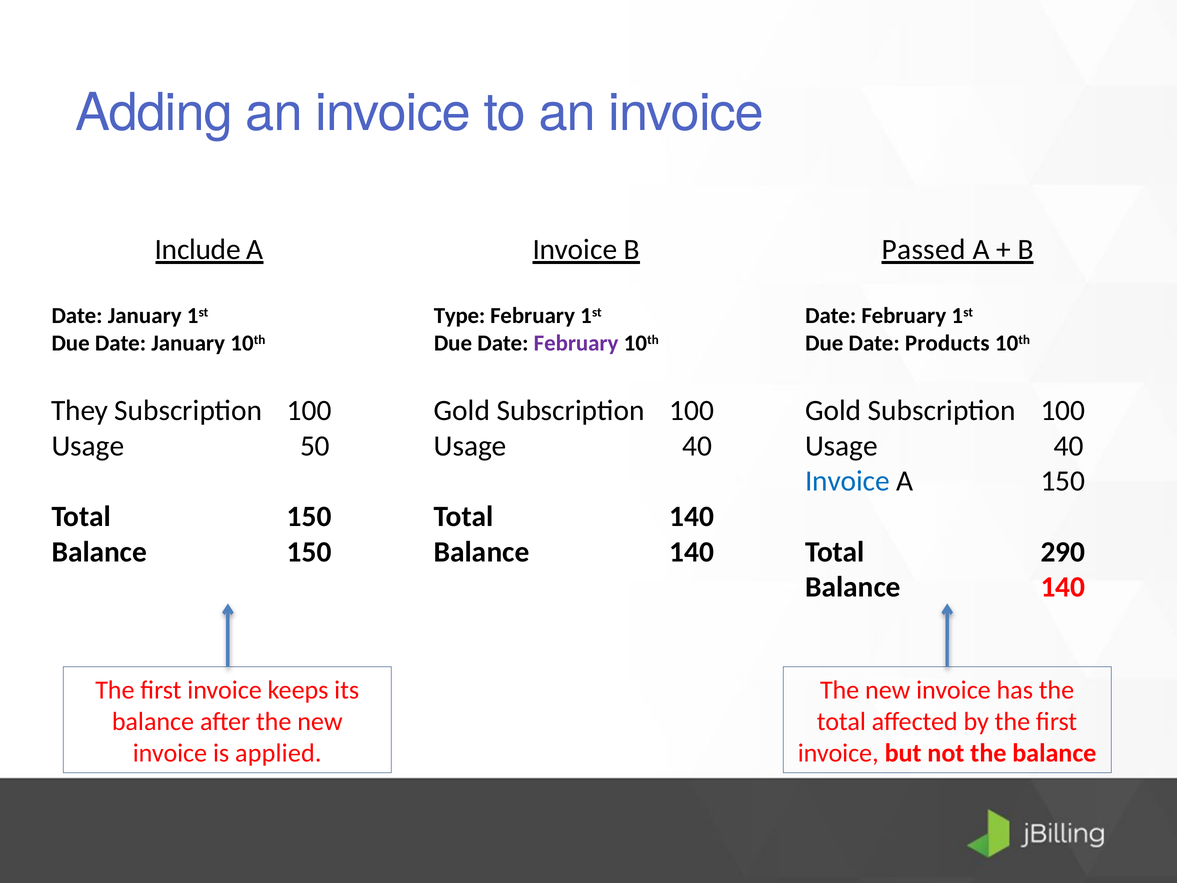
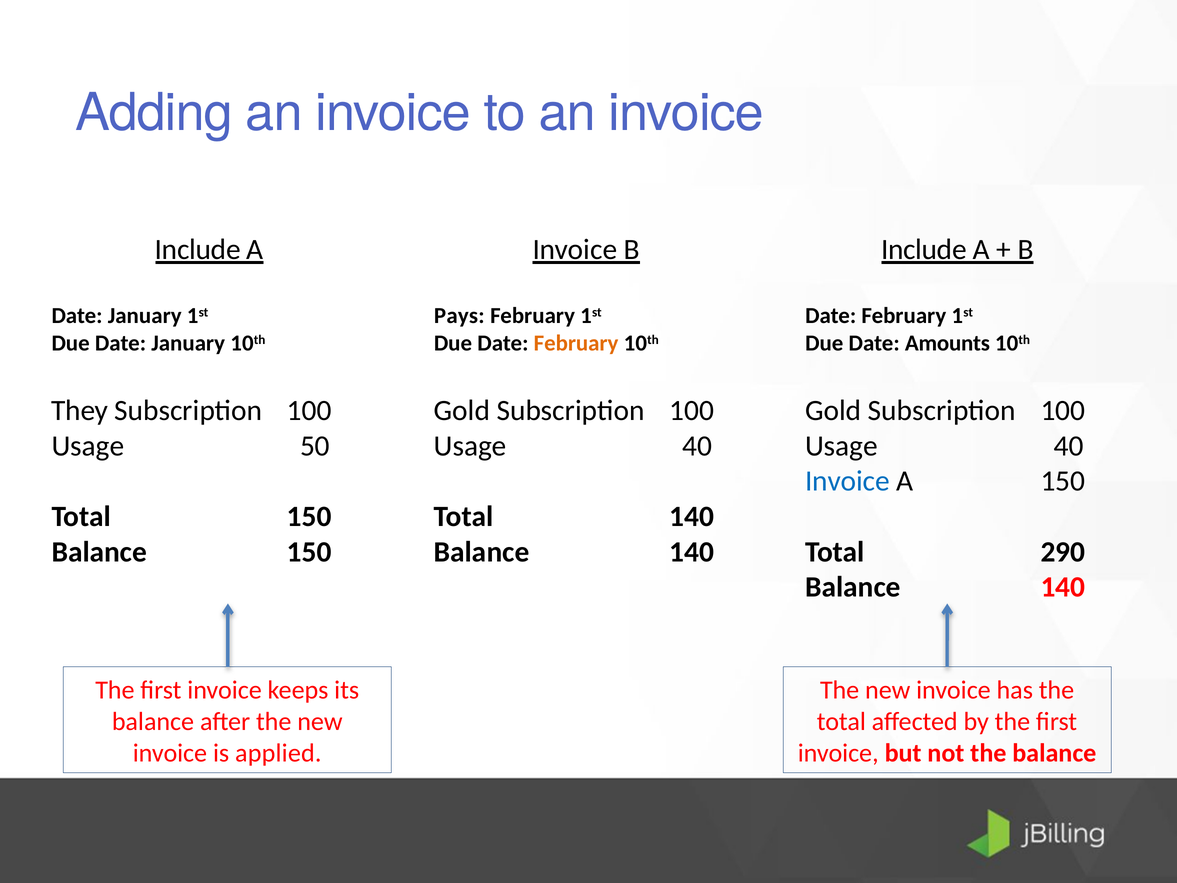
Passed at (924, 250): Passed -> Include
Type: Type -> Pays
February at (576, 343) colour: purple -> orange
Products: Products -> Amounts
